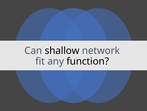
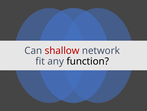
shallow colour: black -> red
